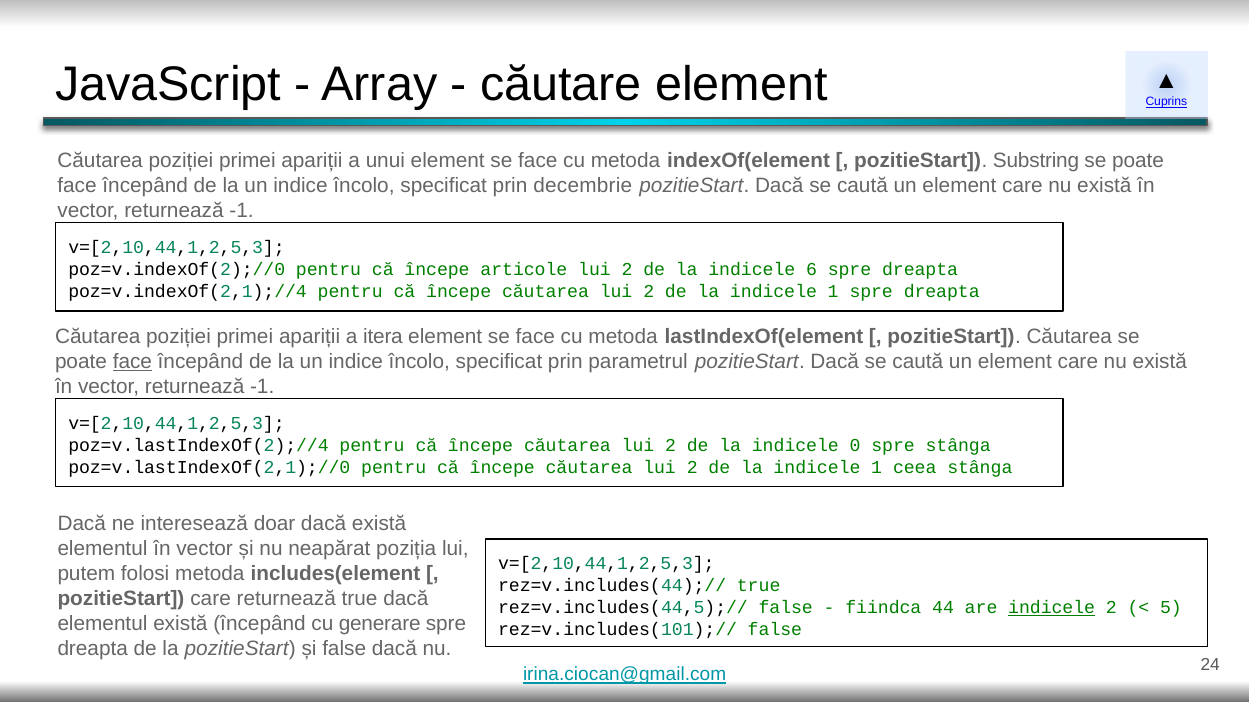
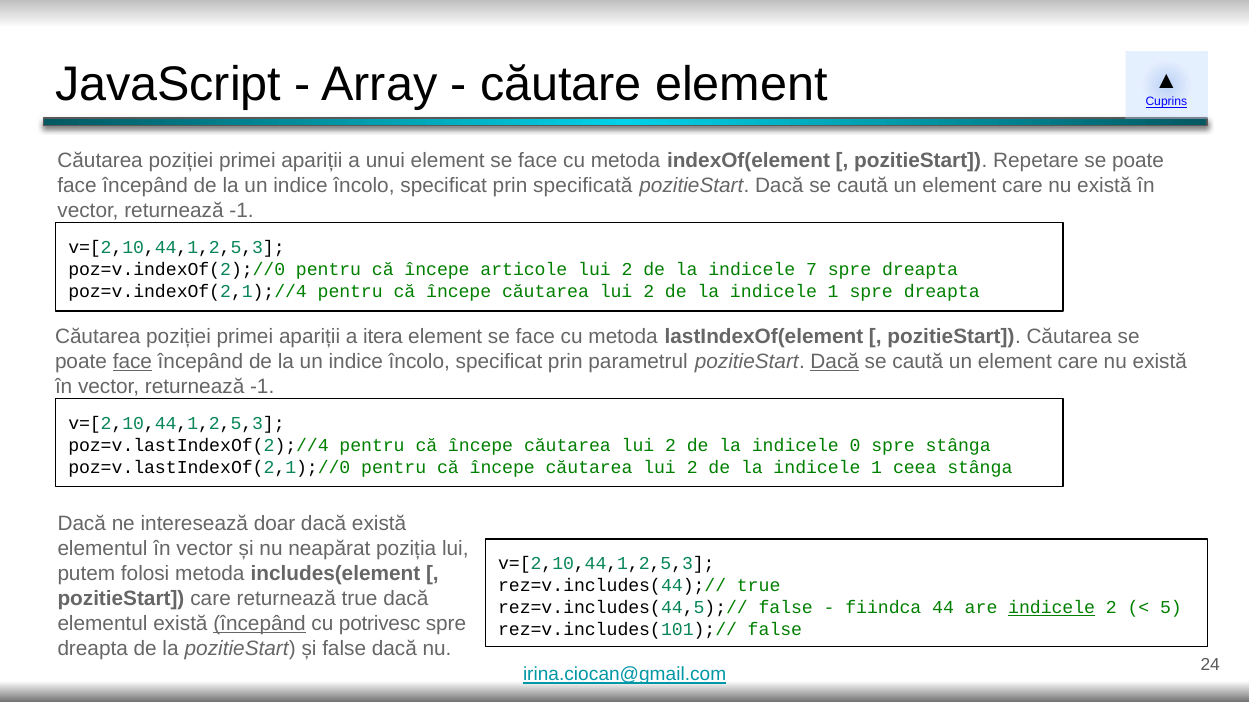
Substring: Substring -> Repetare
decembrie: decembrie -> specificată
6: 6 -> 7
Dacă at (835, 362) underline: none -> present
începând at (260, 624) underline: none -> present
generare: generare -> potrivesc
